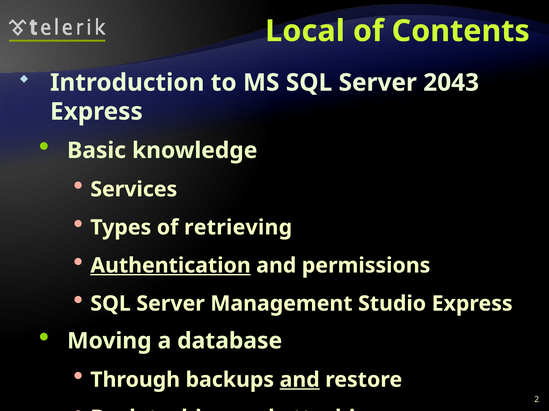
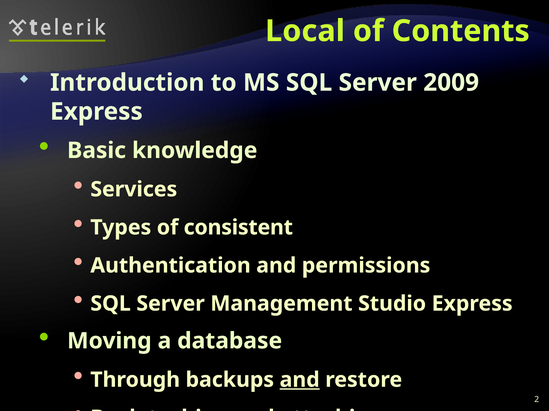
2043: 2043 -> 2009
retrieving: retrieving -> consistent
Authentication underline: present -> none
